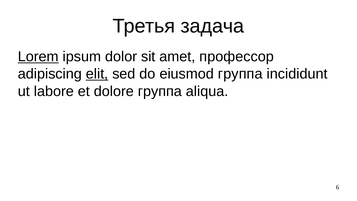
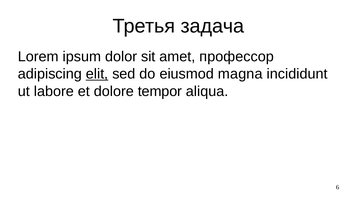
Lorem underline: present -> none
eiusmod группа: группа -> magna
dolore группа: группа -> tempor
